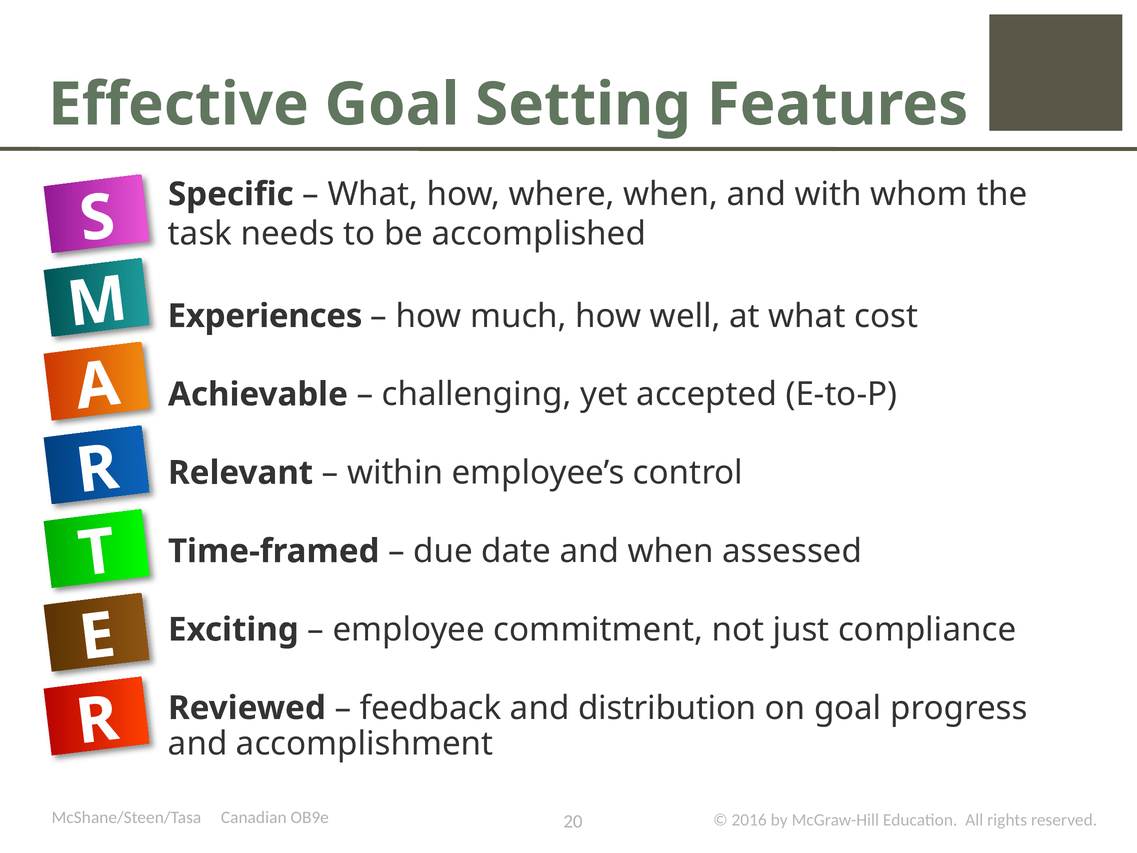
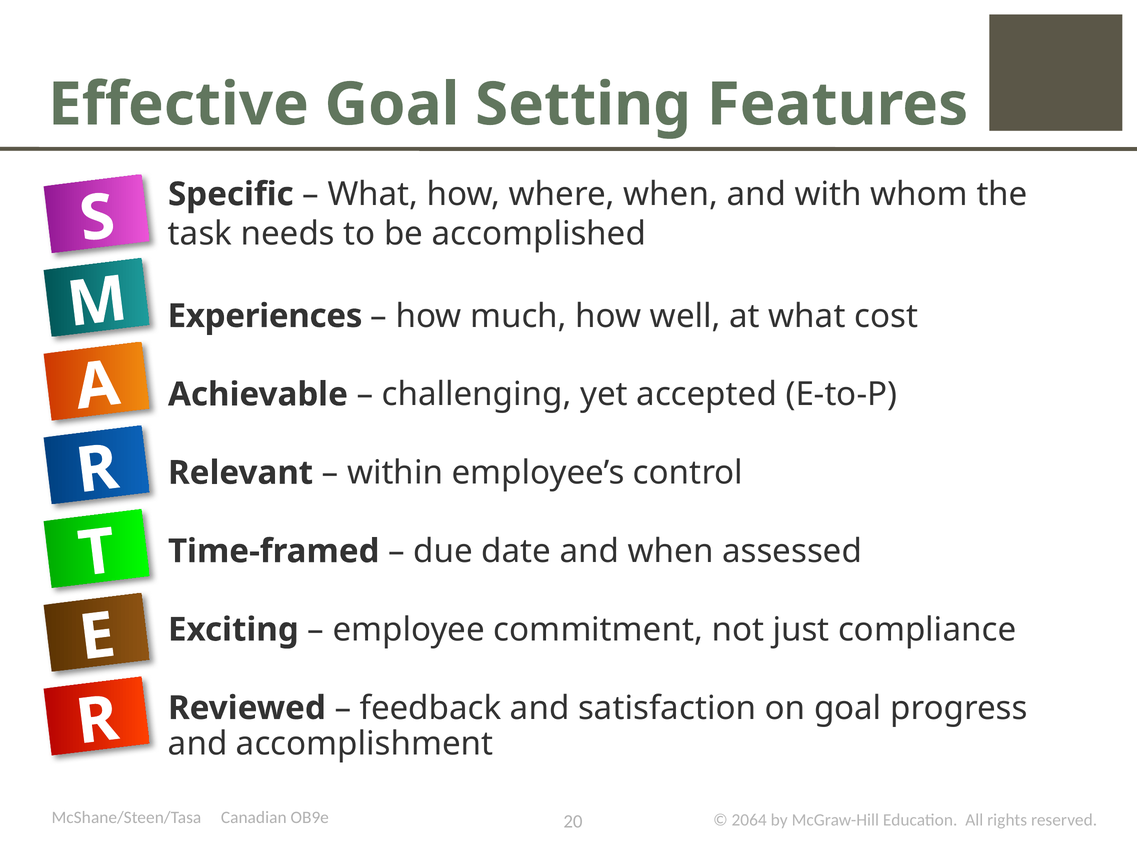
distribution: distribution -> satisfaction
2016: 2016 -> 2064
